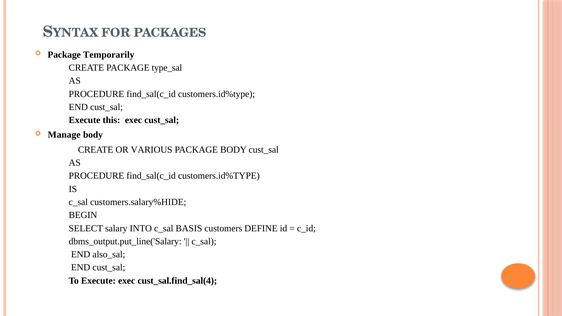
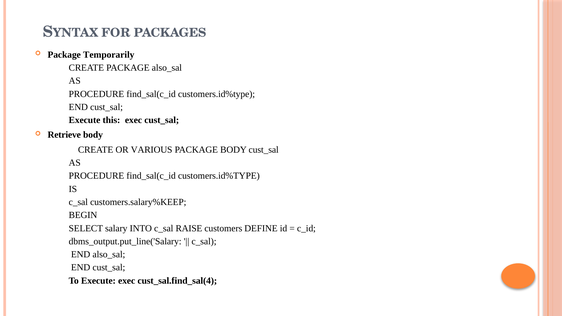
PACKAGE type_sal: type_sal -> also_sal
Manage: Manage -> Retrieve
customers.salary%HIDE: customers.salary%HIDE -> customers.salary%KEEP
BASIS: BASIS -> RAISE
